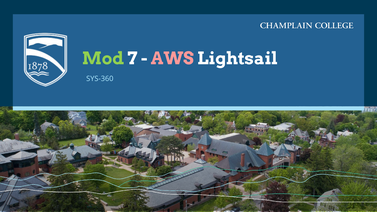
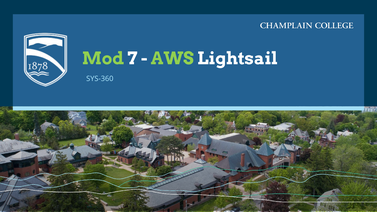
AWS colour: pink -> light green
